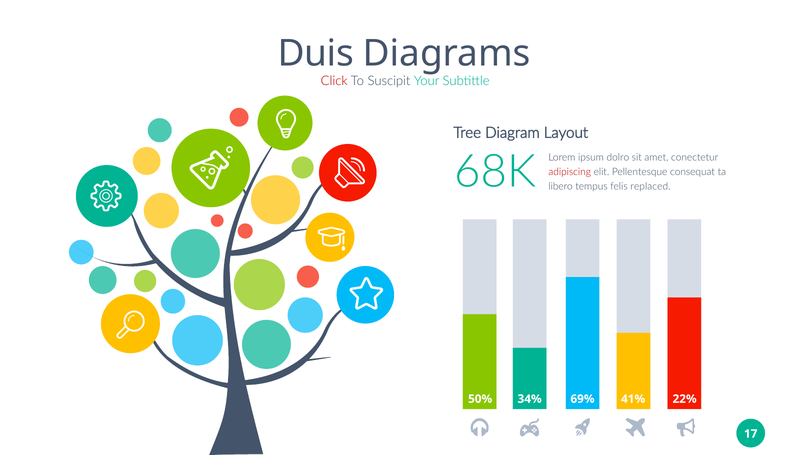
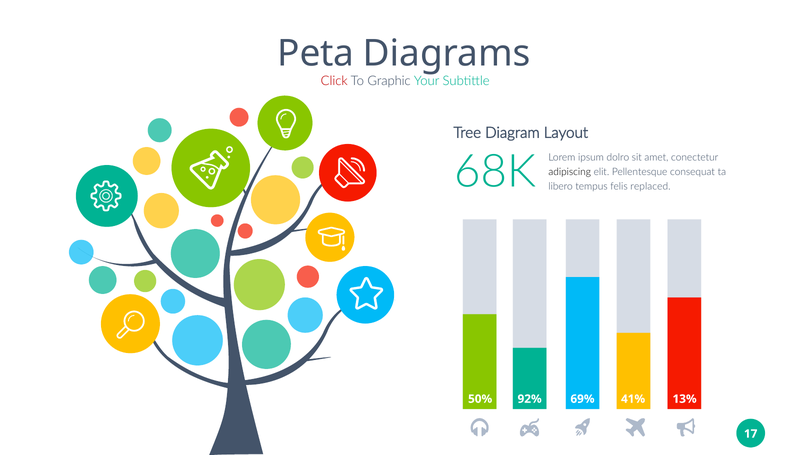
Duis: Duis -> Peta
Suscipit: Suscipit -> Graphic
adipiscing colour: red -> black
34%: 34% -> 92%
22%: 22% -> 13%
